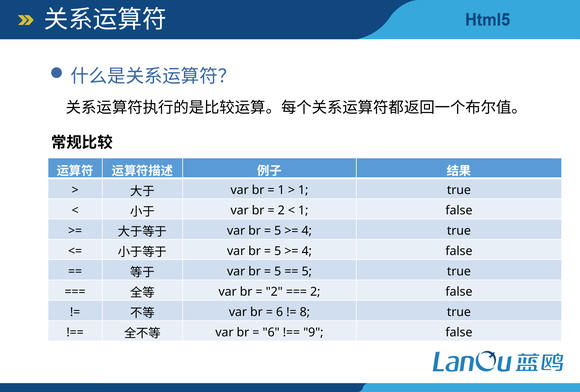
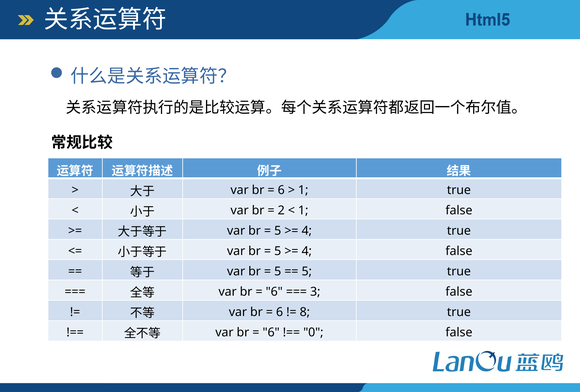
1 at (281, 190): 1 -> 6
2 at (274, 291): 2 -> 6
2 at (315, 291): 2 -> 3
9: 9 -> 0
